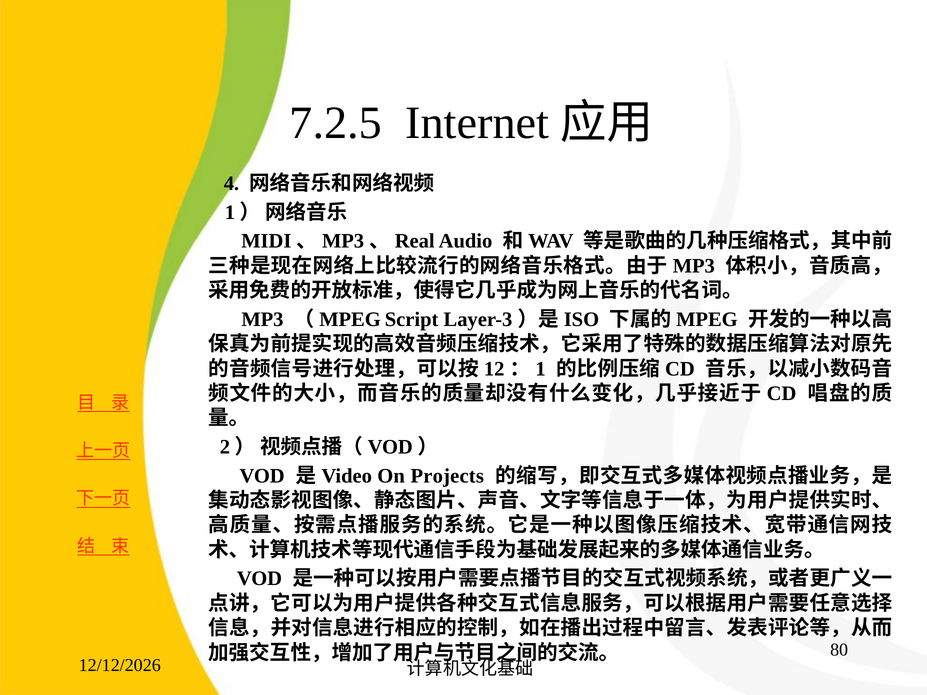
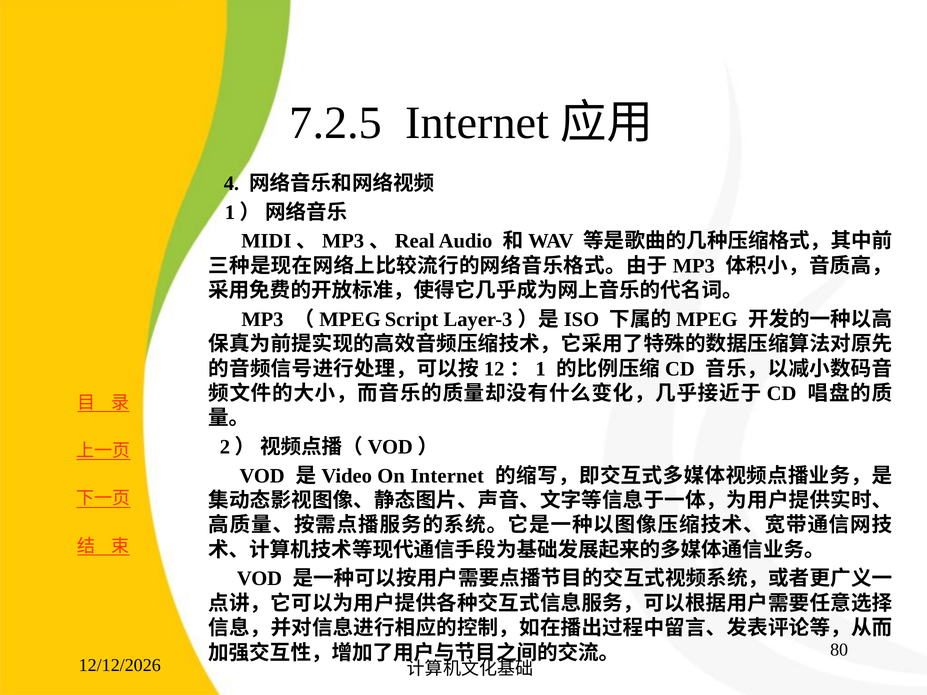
On Projects: Projects -> Internet
